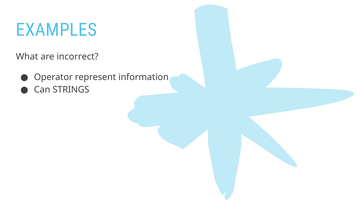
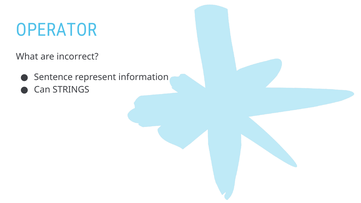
EXAMPLES: EXAMPLES -> OPERATOR
Operator: Operator -> Sentence
